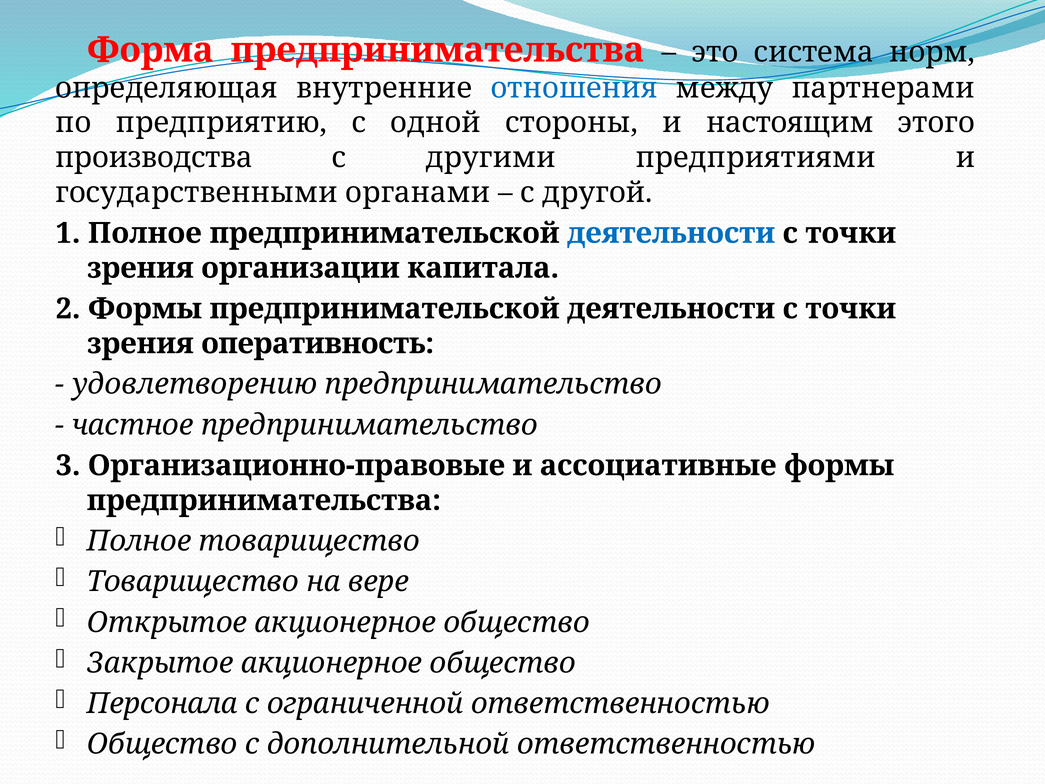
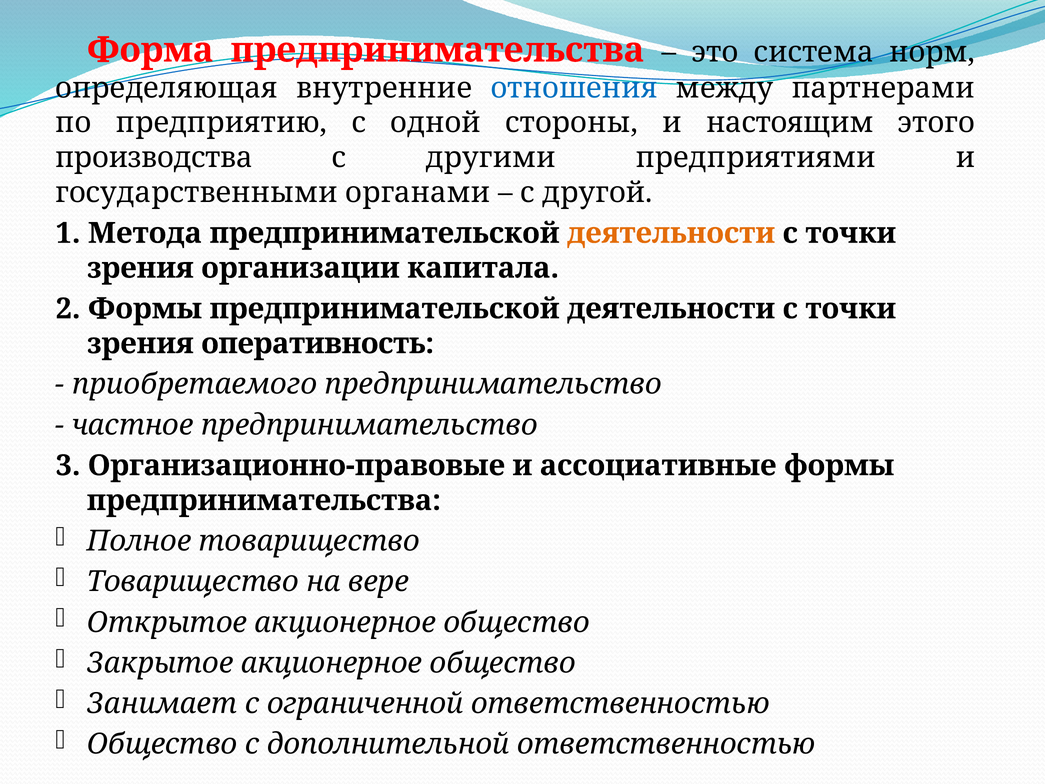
1 Полное: Полное -> Метода
деятельности at (671, 233) colour: blue -> orange
удовлетворению: удовлетворению -> приобретаемого
Персонала: Персонала -> Занимает
